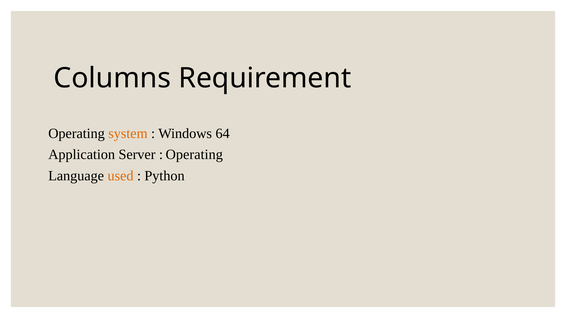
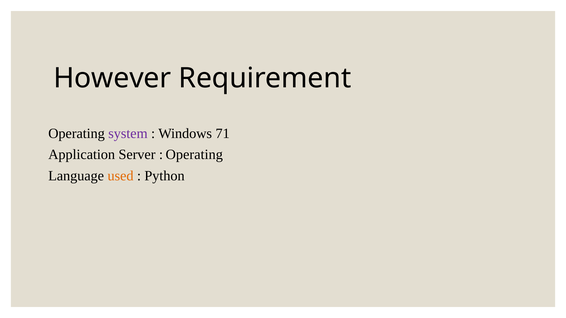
Columns: Columns -> However
system colour: orange -> purple
64: 64 -> 71
